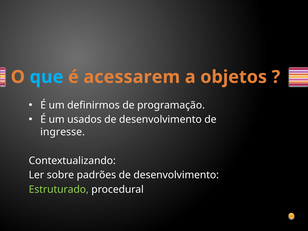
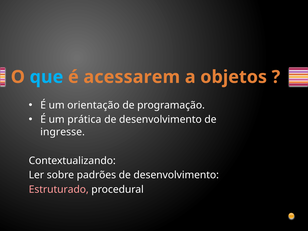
definirmos: definirmos -> orientação
usados: usados -> prática
Estruturado colour: light green -> pink
